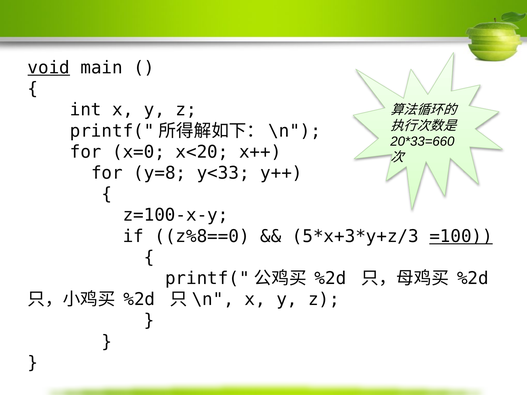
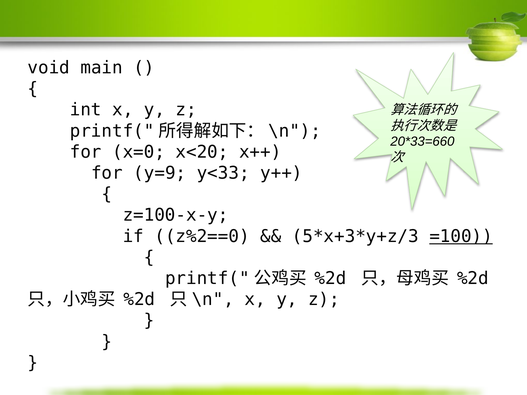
void underline: present -> none
y=8: y=8 -> y=9
z%8==0: z%8==0 -> z%2==0
